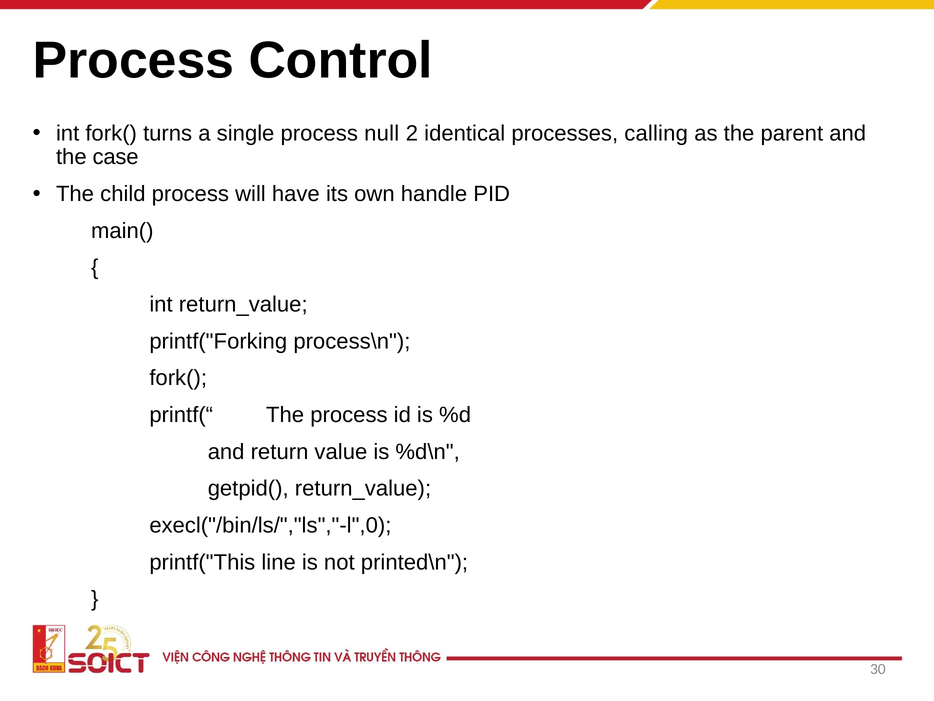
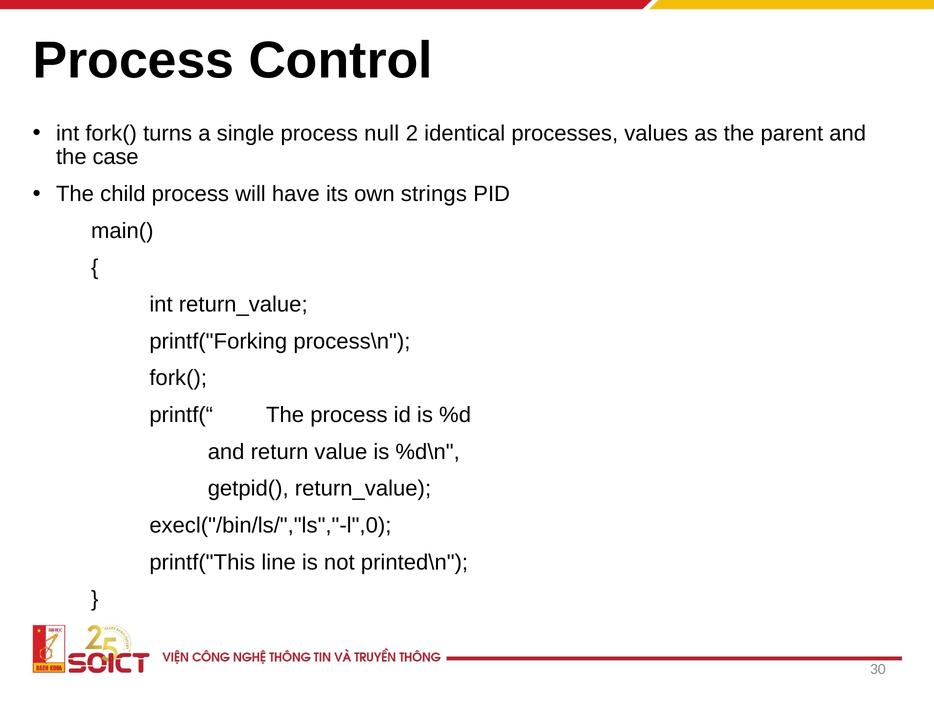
calling: calling -> values
handle: handle -> strings
